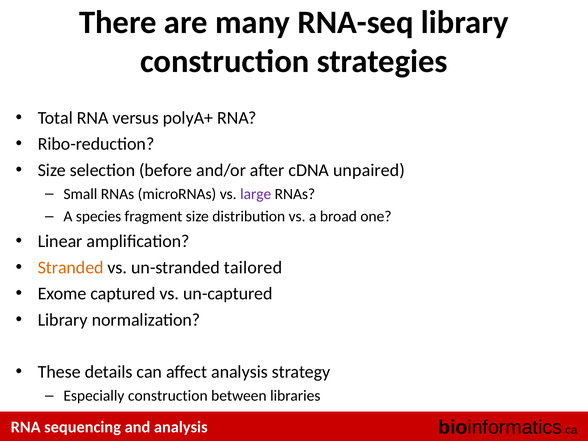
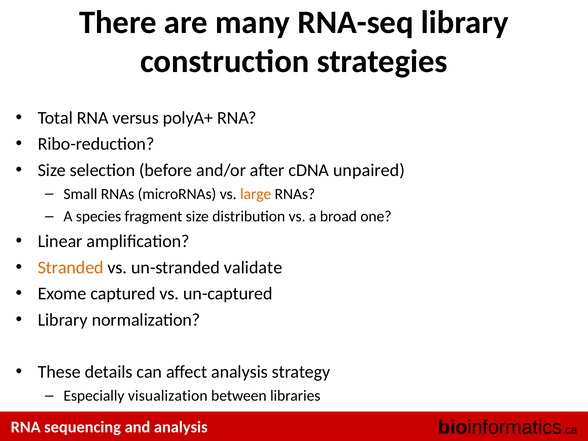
large colour: purple -> orange
tailored: tailored -> validate
Especially construction: construction -> visualization
